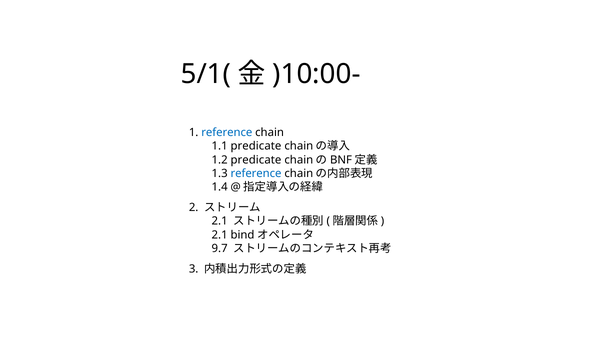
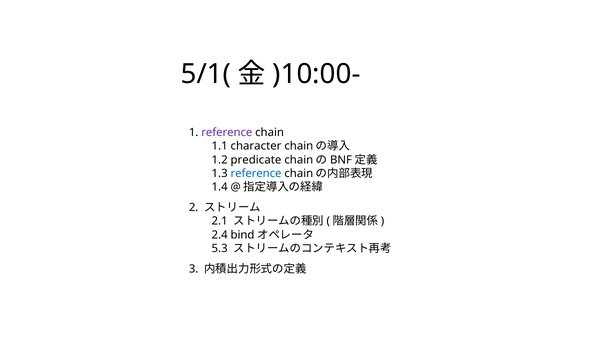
reference at (227, 132) colour: blue -> purple
1.1 predicate: predicate -> character
2.1 at (220, 235): 2.1 -> 2.4
9.7: 9.7 -> 5.3
